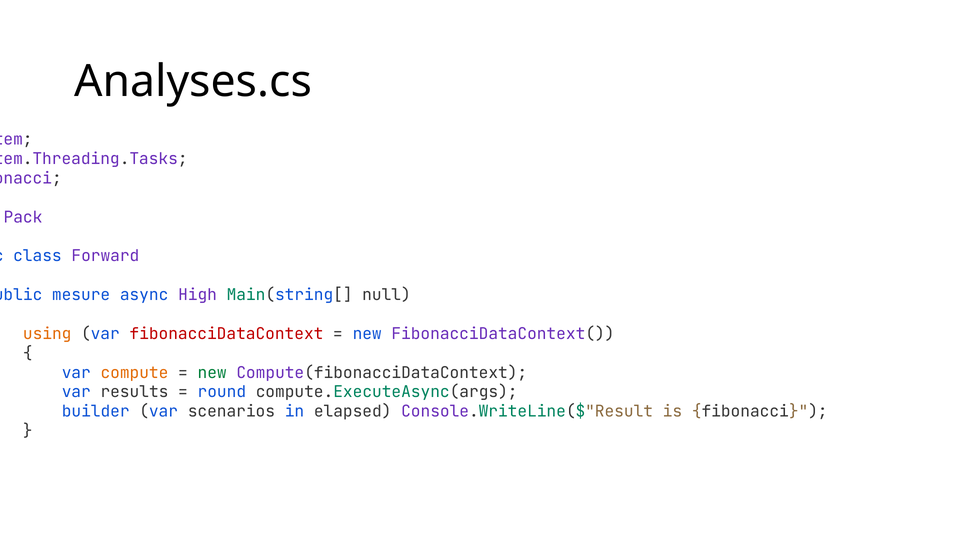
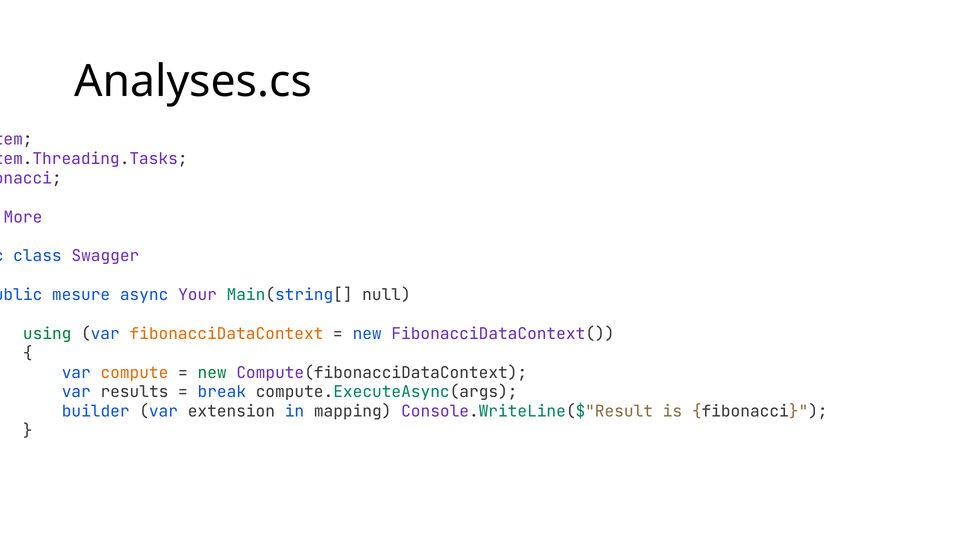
Pack: Pack -> More
Forward: Forward -> Swagger
High: High -> Your
using at (47, 334) colour: orange -> green
fibonacciDataContext colour: red -> orange
round: round -> break
scenarios: scenarios -> extension
elapsed: elapsed -> mapping
